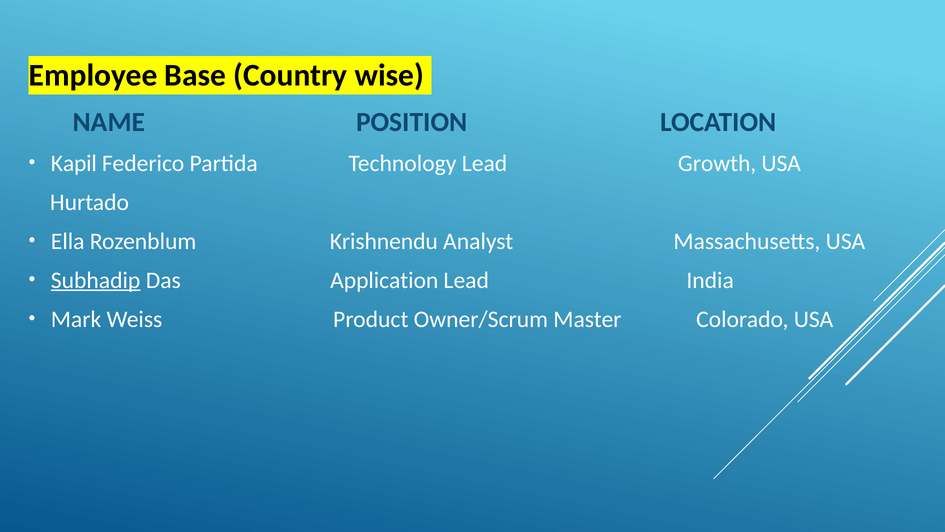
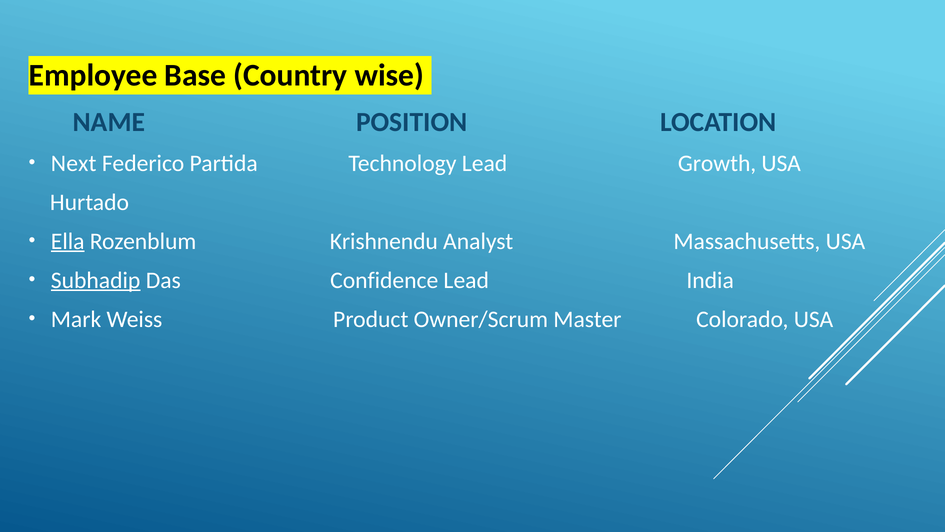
Kapil: Kapil -> Next
Ella underline: none -> present
Application: Application -> Confidence
